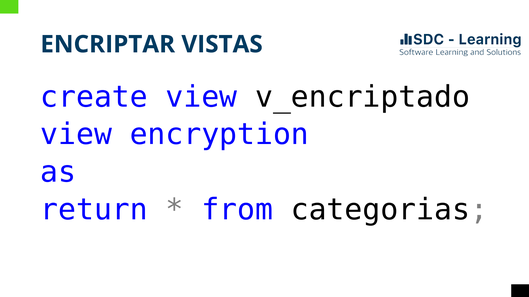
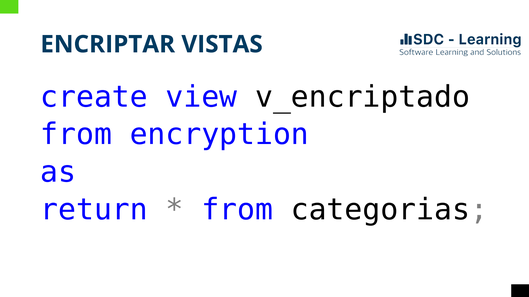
view at (76, 135): view -> from
